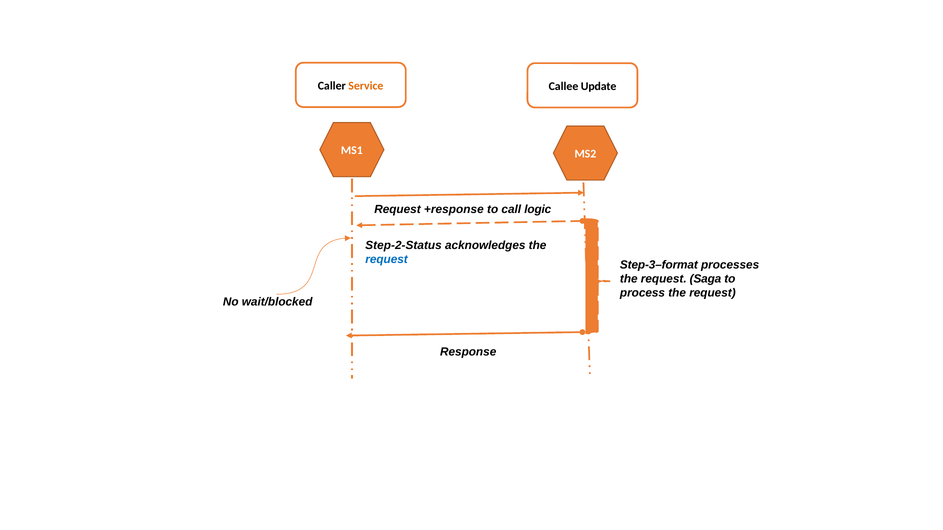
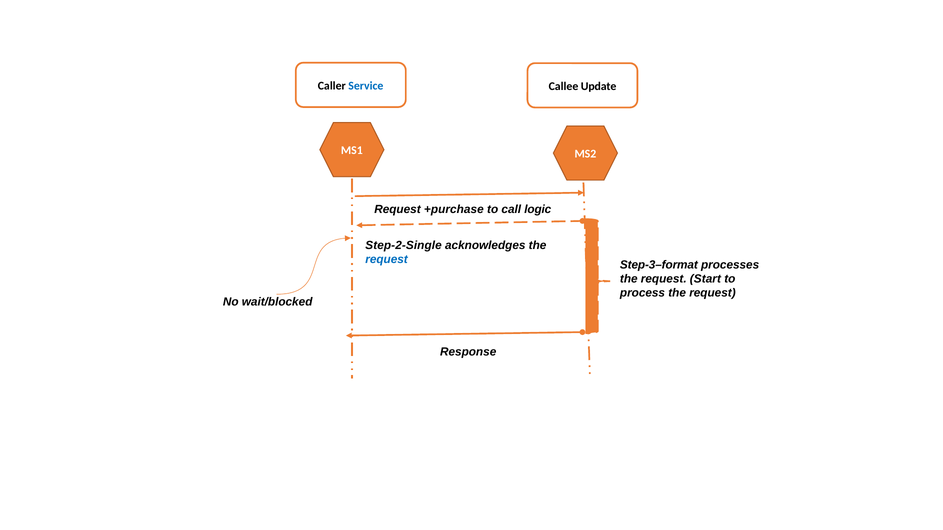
Service colour: orange -> blue
+response: +response -> +purchase
Step-2-Status: Step-2-Status -> Step-2-Single
Saga: Saga -> Start
